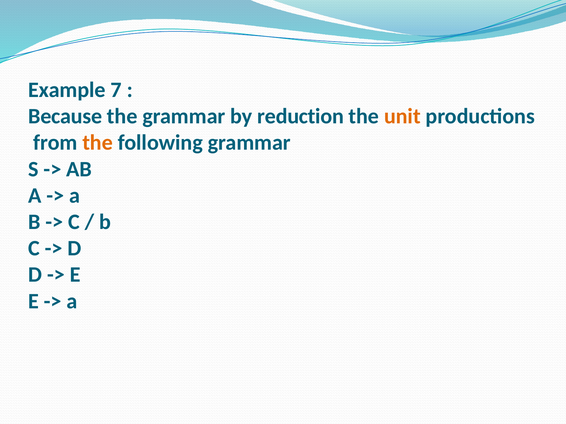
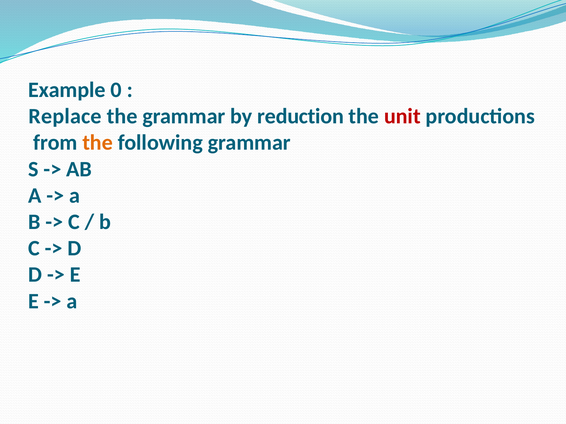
7: 7 -> 0
Because: Because -> Replace
unit colour: orange -> red
